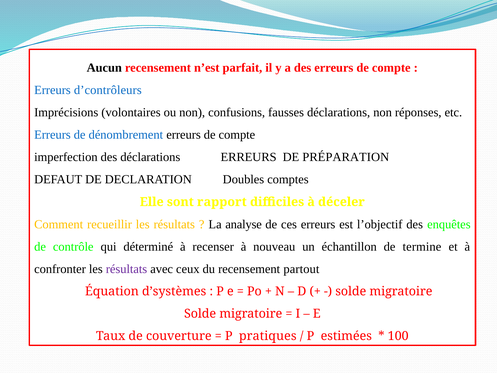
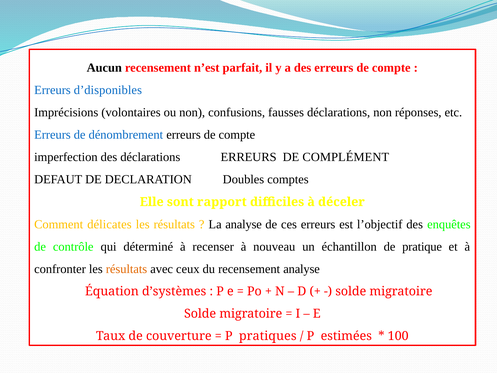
d’contrôleurs: d’contrôleurs -> d’disponibles
PRÉPARATION: PRÉPARATION -> COMPLÉMENT
recueillir: recueillir -> délicates
termine: termine -> pratique
résultats at (126, 269) colour: purple -> orange
recensement partout: partout -> analyse
